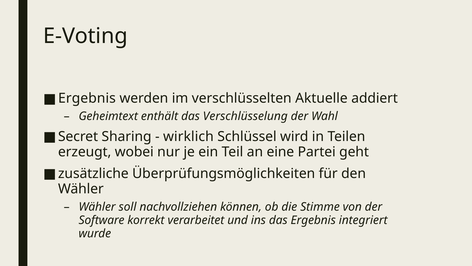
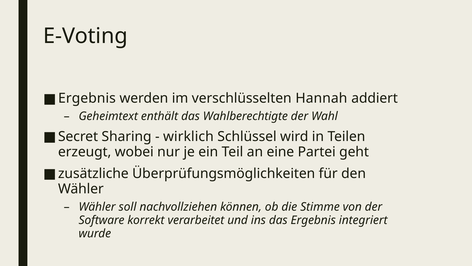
Aktuelle: Aktuelle -> Hannah
Verschlüsselung: Verschlüsselung -> Wahlberechtigte
